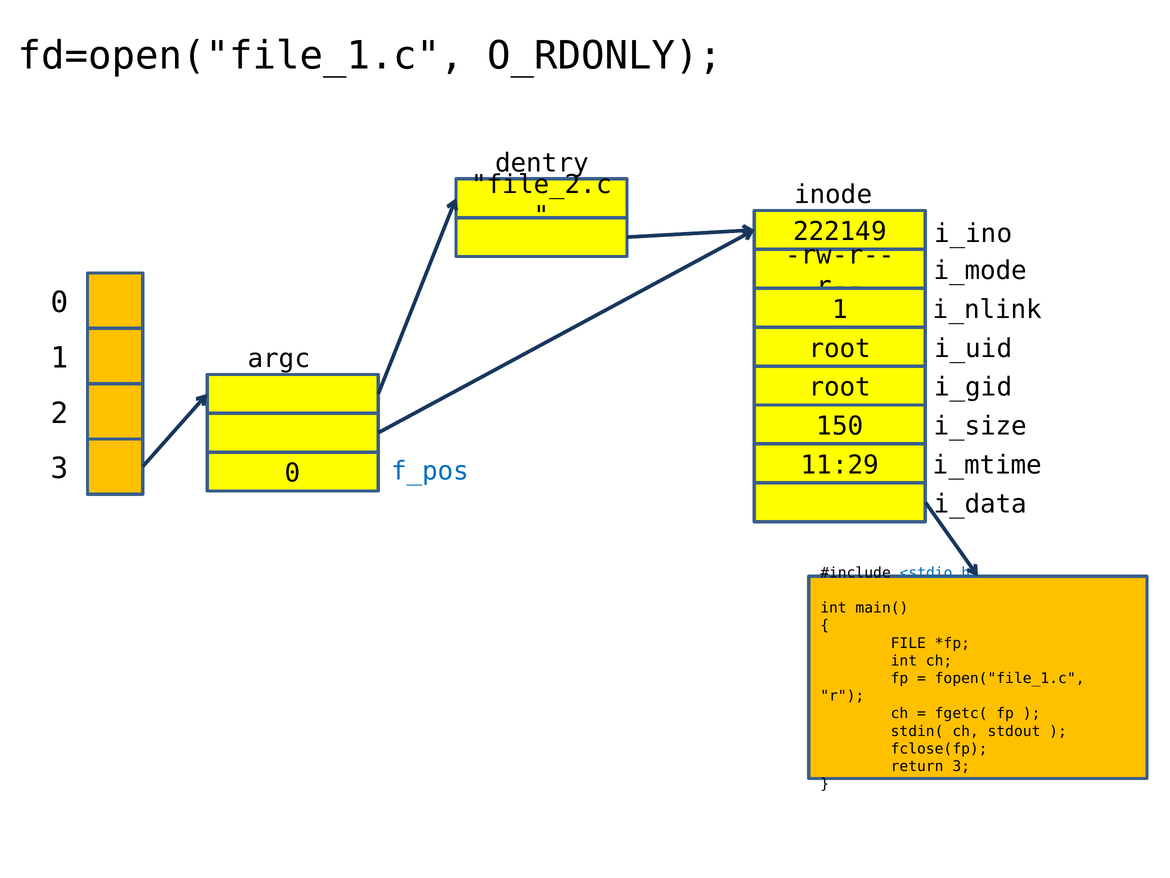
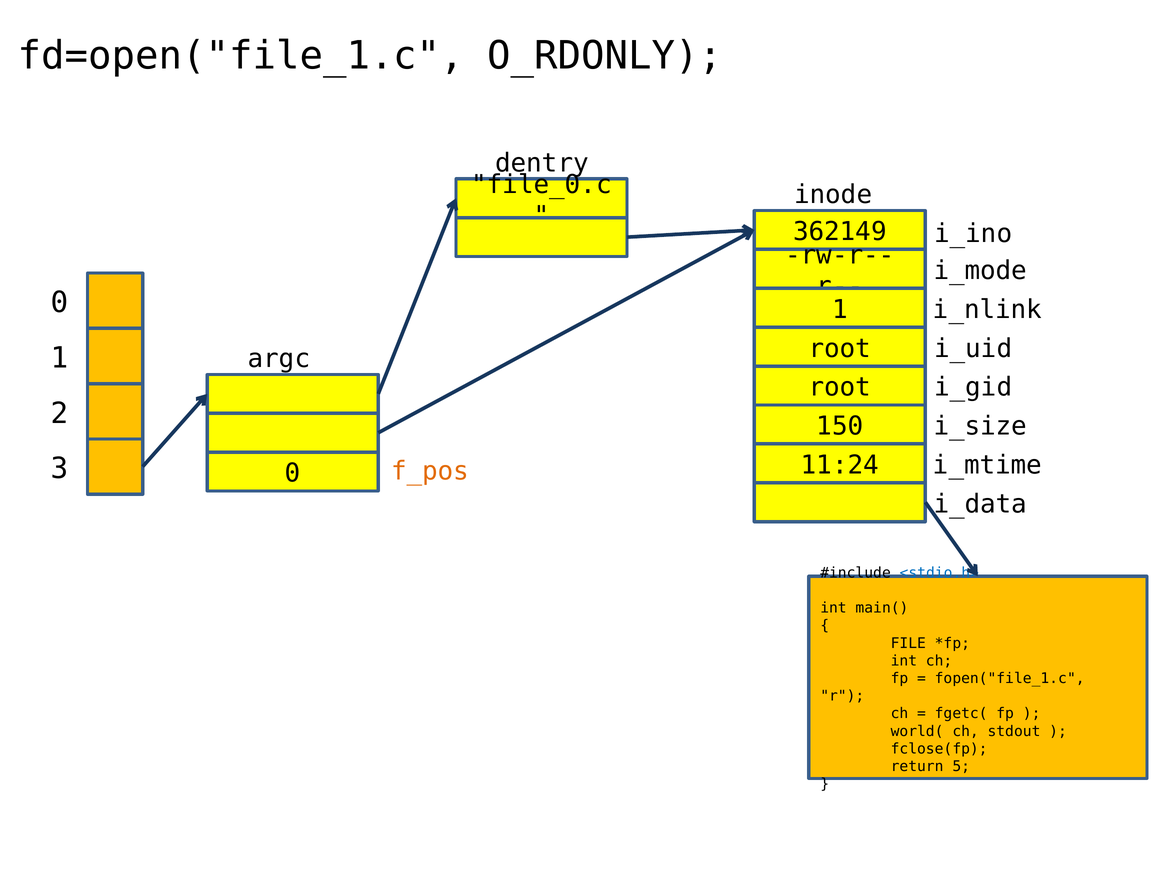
file_2.c: file_2.c -> file_0.c
222149: 222149 -> 362149
11:29: 11:29 -> 11:24
f_pos colour: blue -> orange
stdin(: stdin( -> world(
return 3: 3 -> 5
